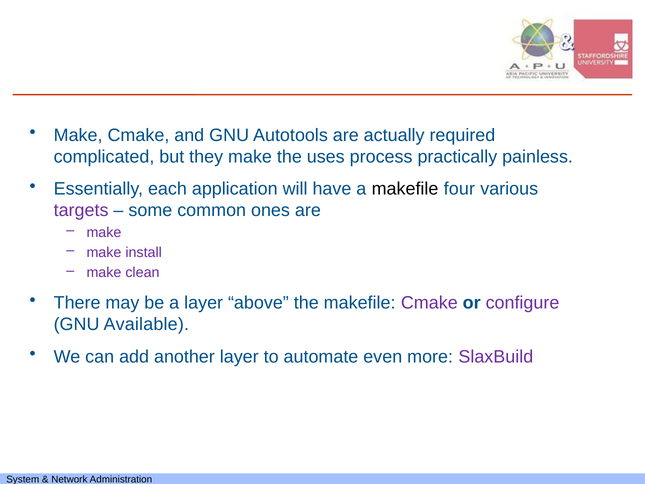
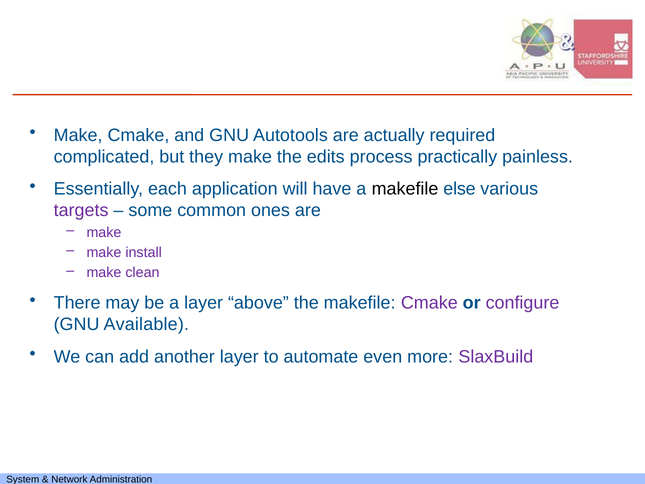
uses: uses -> edits
four: four -> else
